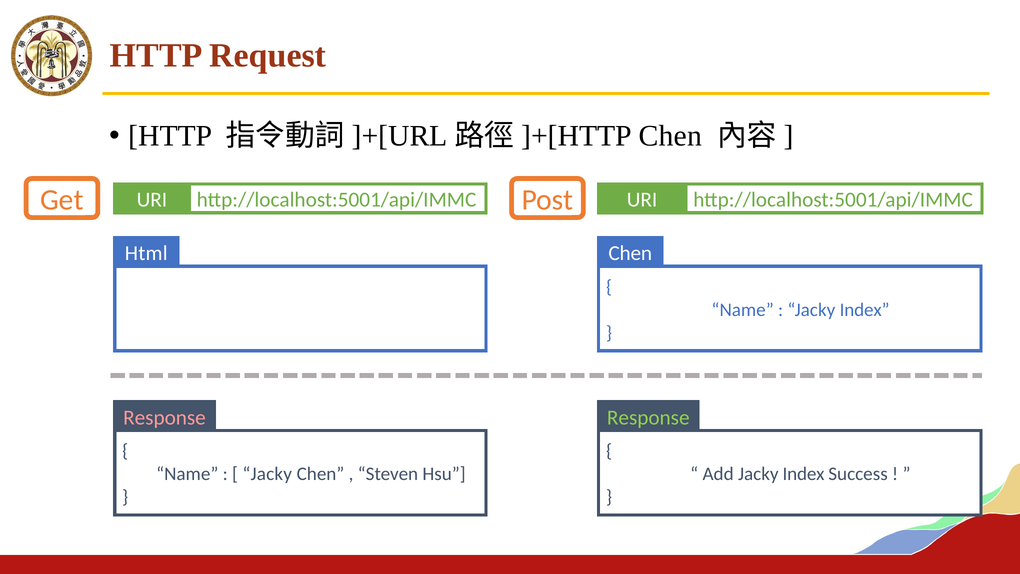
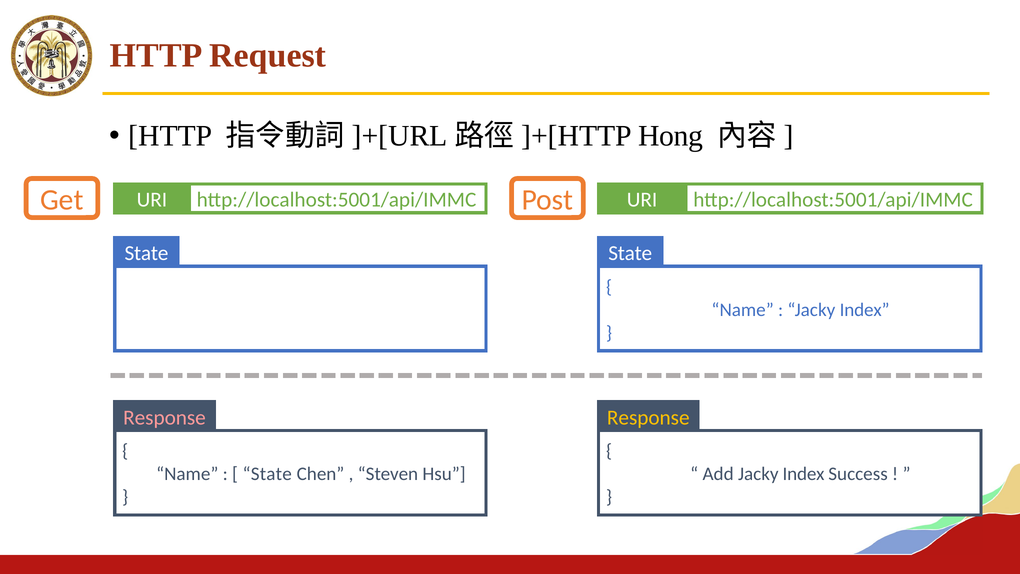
Chen at (670, 136): Chen -> Hong
Html at (146, 253): Html -> State
Chen at (630, 253): Chen -> State
Response at (648, 417) colour: light green -> yellow
Jacky at (267, 474): Jacky -> State
